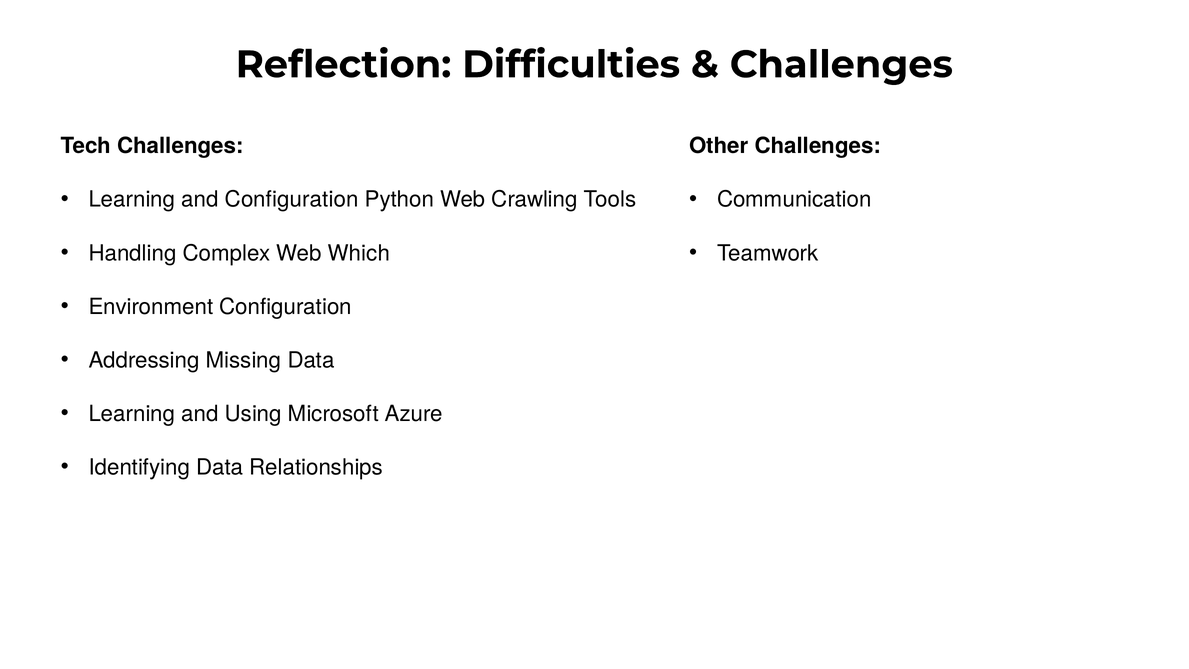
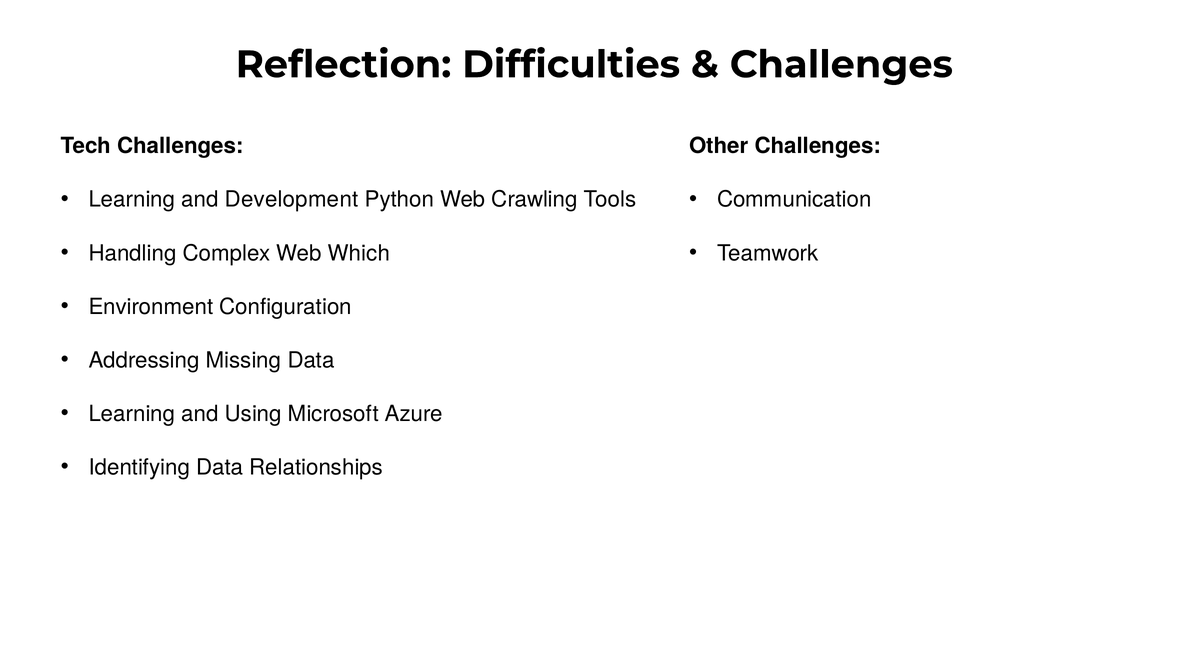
and Configuration: Configuration -> Development
